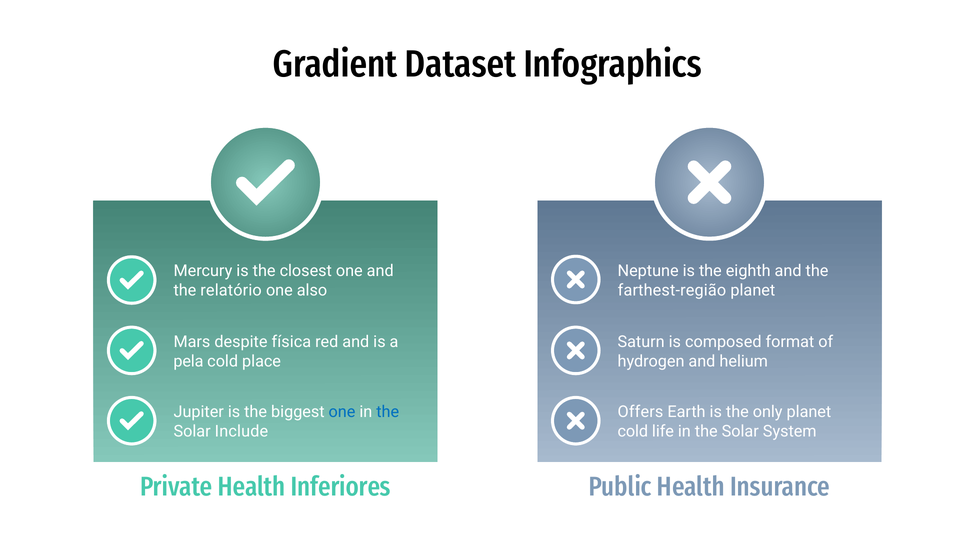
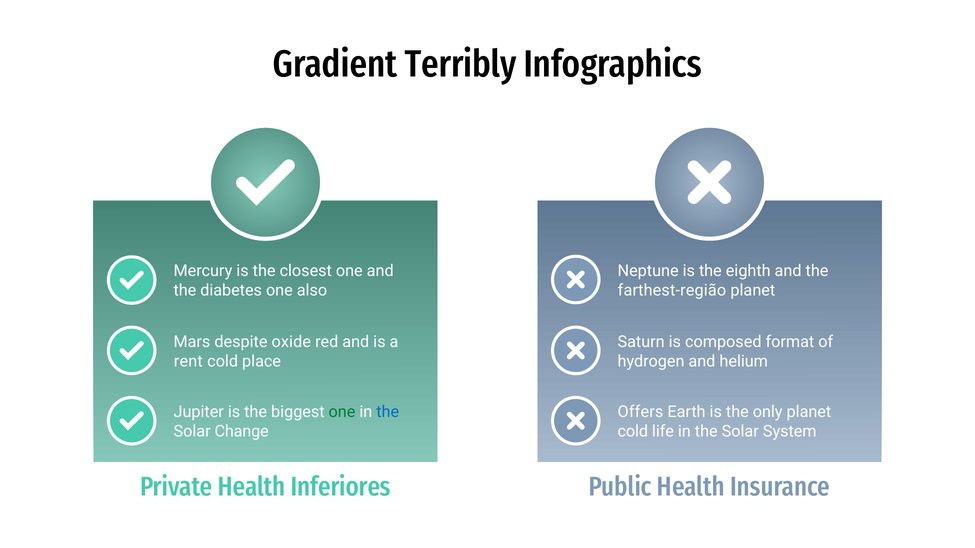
Dataset: Dataset -> Terribly
relatório: relatório -> diabetes
física: física -> oxide
pela: pela -> rent
one at (342, 412) colour: blue -> green
Include: Include -> Change
